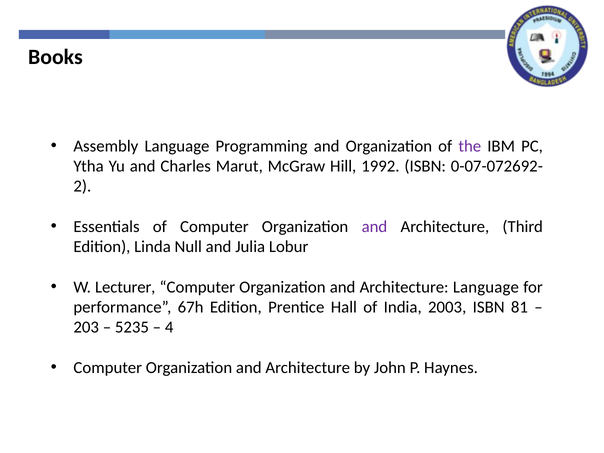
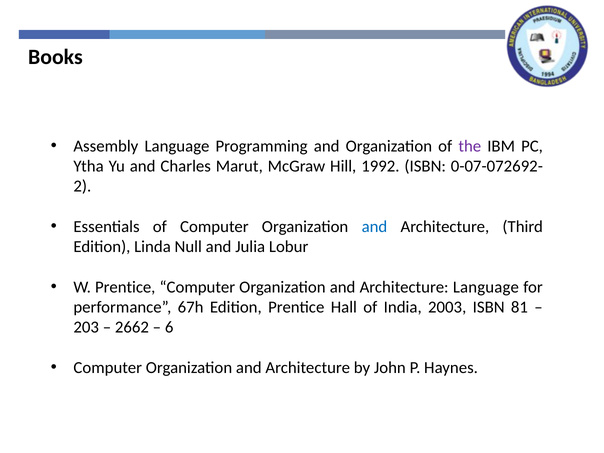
and at (374, 227) colour: purple -> blue
W Lecturer: Lecturer -> Prentice
5235: 5235 -> 2662
4: 4 -> 6
